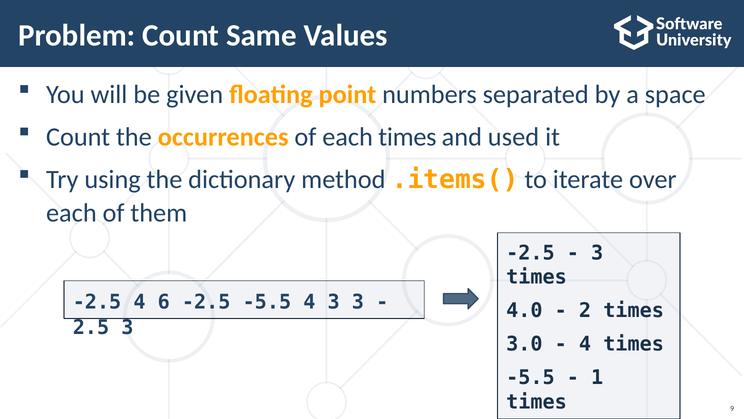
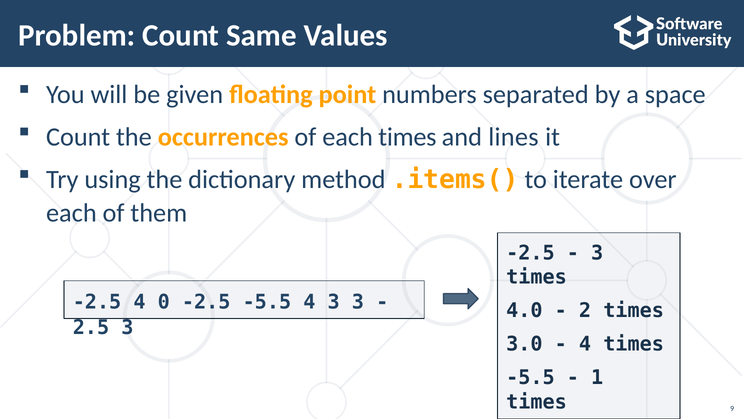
used: used -> lines
6: 6 -> 0
